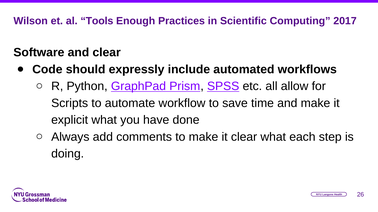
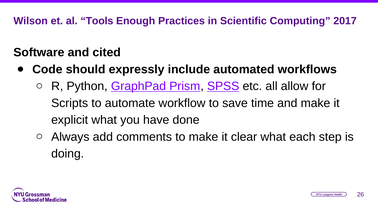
and clear: clear -> cited
